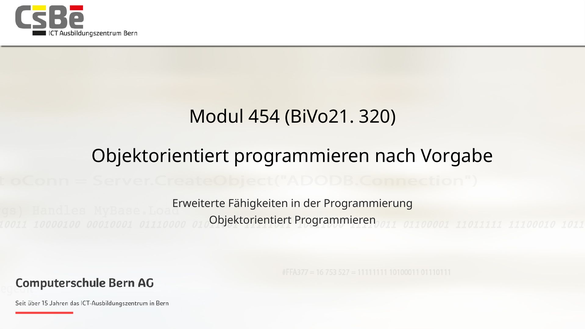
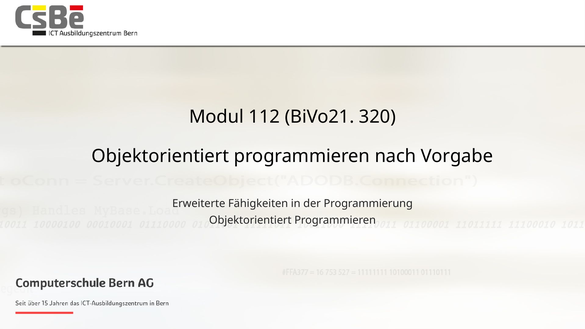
454: 454 -> 112
